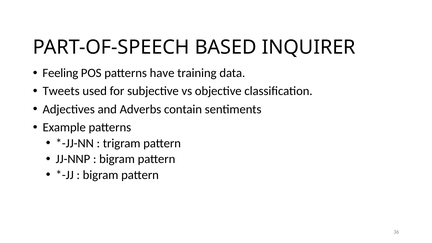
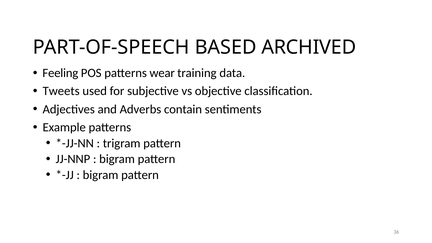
INQUIRER: INQUIRER -> ARCHIVED
have: have -> wear
